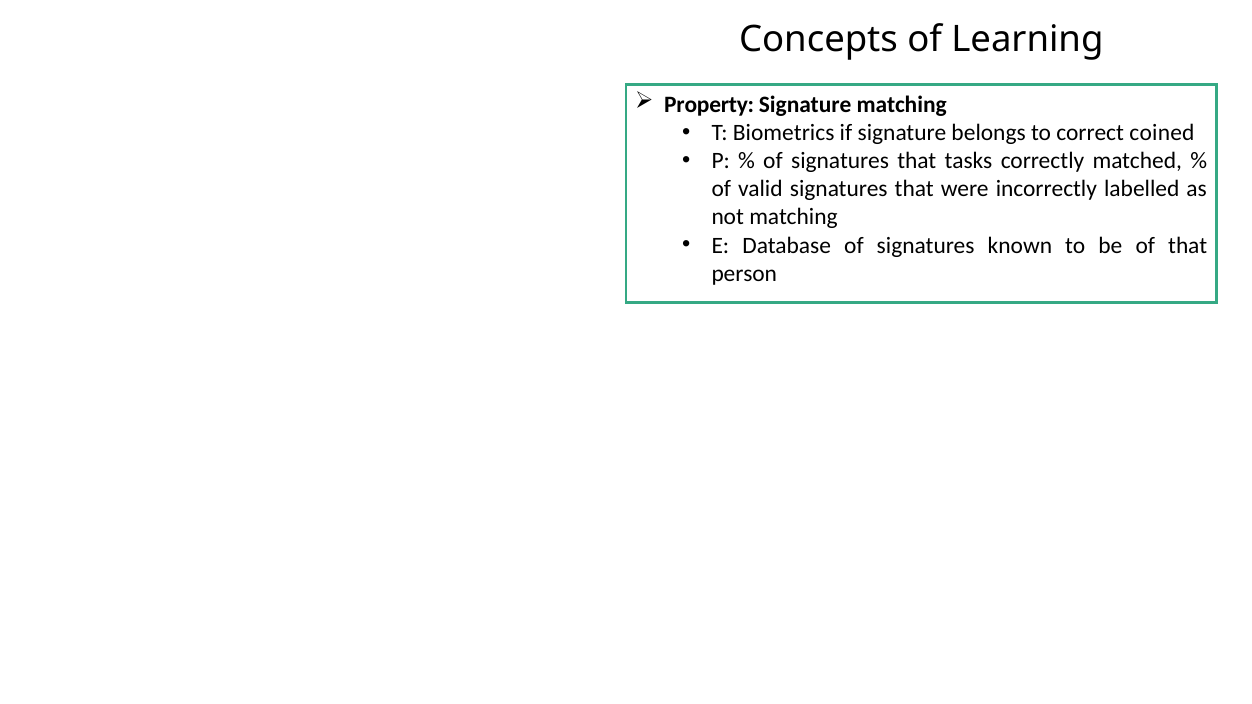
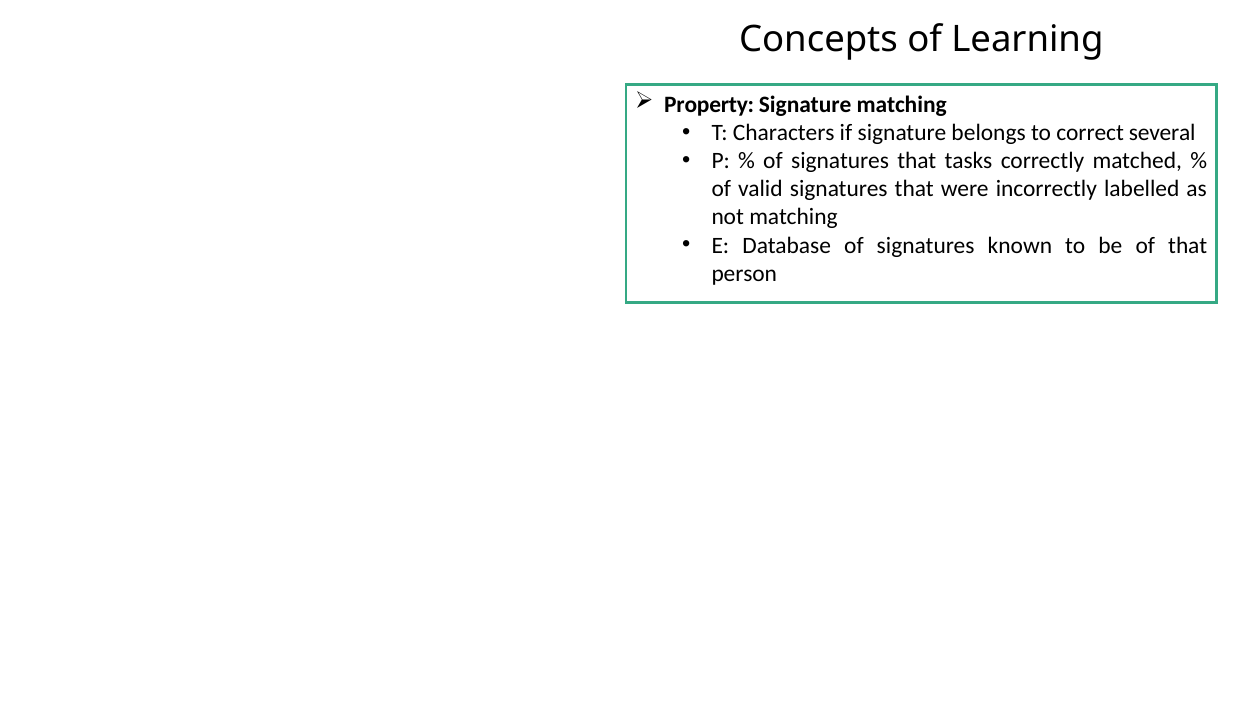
Biometrics: Biometrics -> Characters
coined: coined -> several
